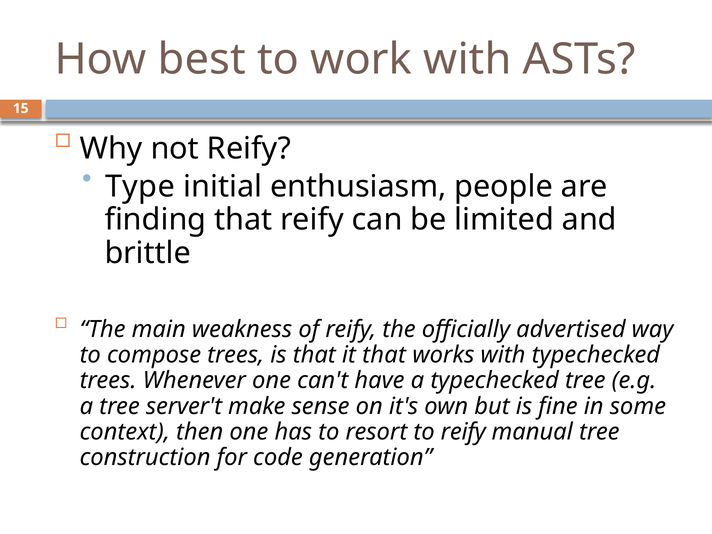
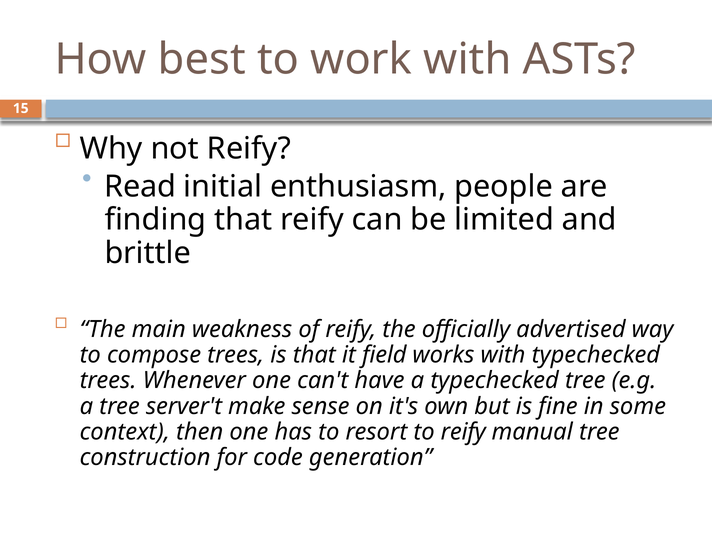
Type: Type -> Read
it that: that -> field
